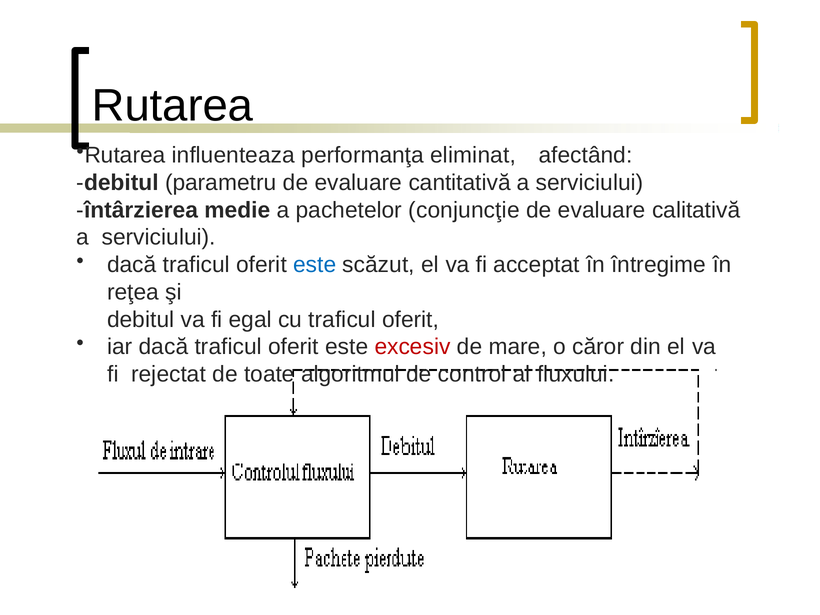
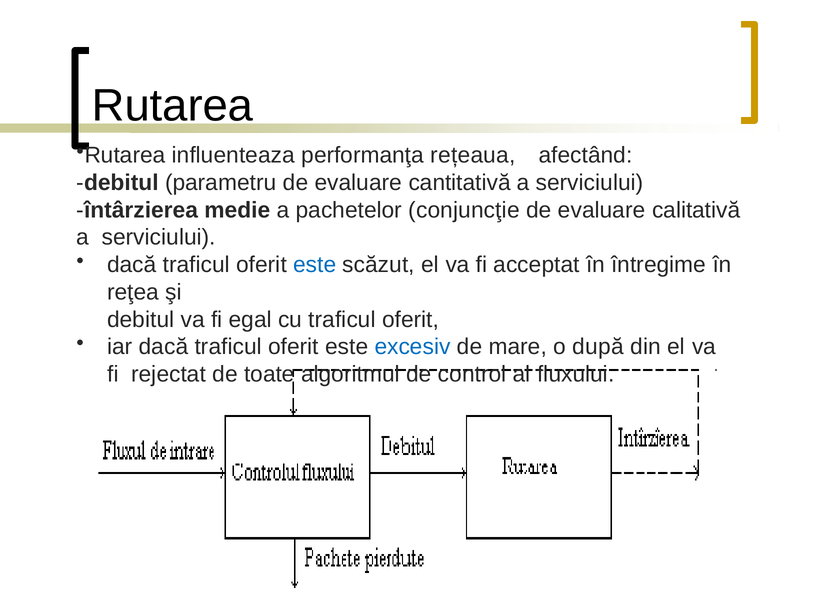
eliminat: eliminat -> rețeaua
excesiv colour: red -> blue
căror: căror -> după
